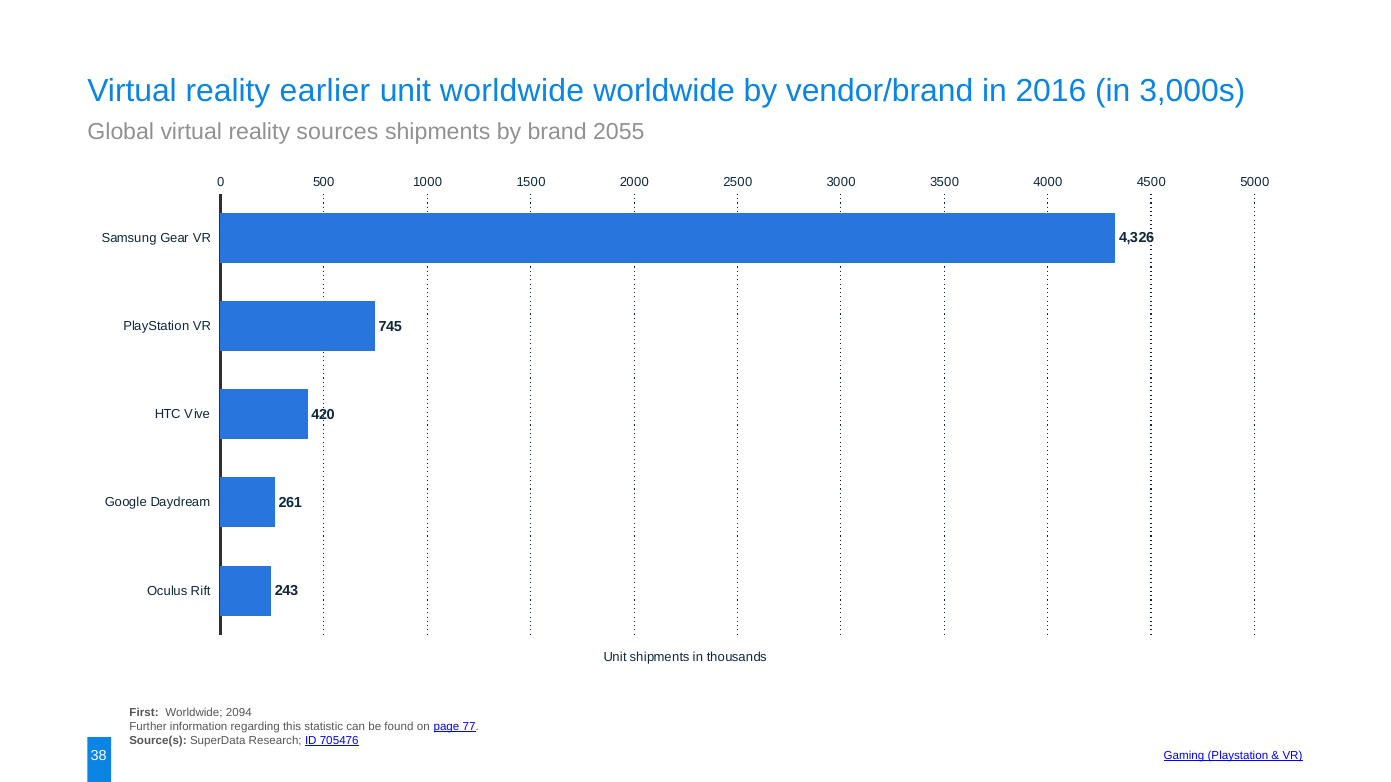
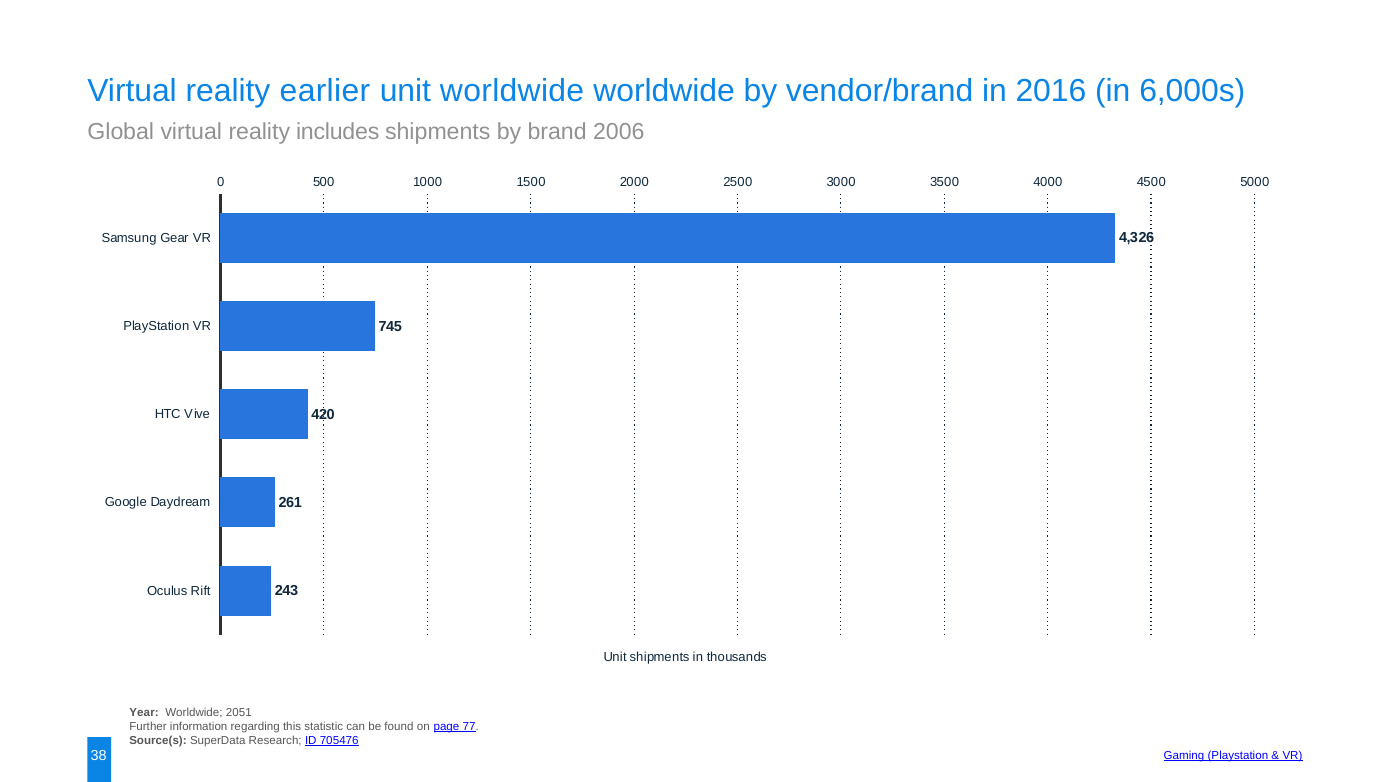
3,000s: 3,000s -> 6,000s
sources: sources -> includes
2055: 2055 -> 2006
First: First -> Year
2094: 2094 -> 2051
